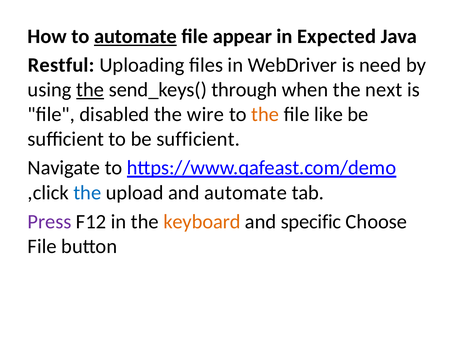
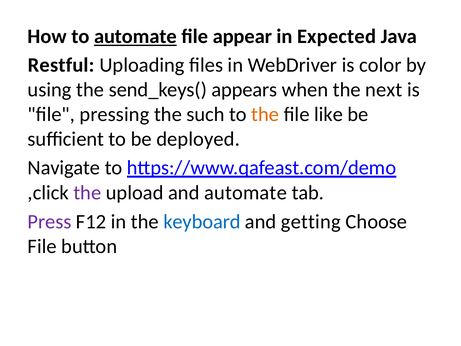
need: need -> color
the at (90, 90) underline: present -> none
through: through -> appears
disabled: disabled -> pressing
wire: wire -> such
to be sufficient: sufficient -> deployed
the at (87, 193) colour: blue -> purple
keyboard colour: orange -> blue
specific: specific -> getting
